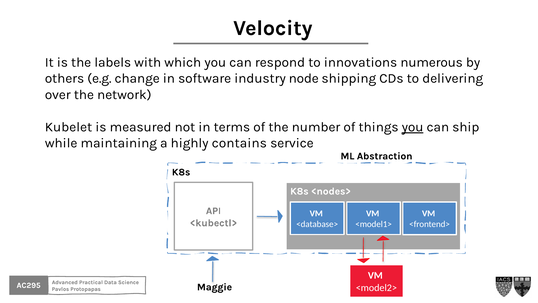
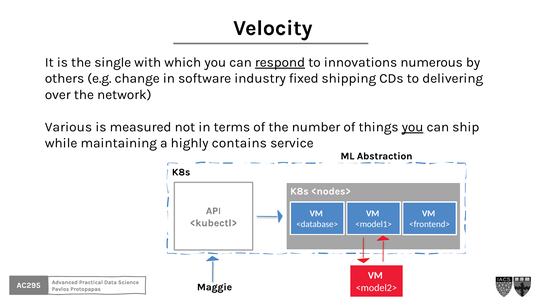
labels: labels -> single
respond underline: none -> present
node: node -> fixed
Kubelet: Kubelet -> Various
